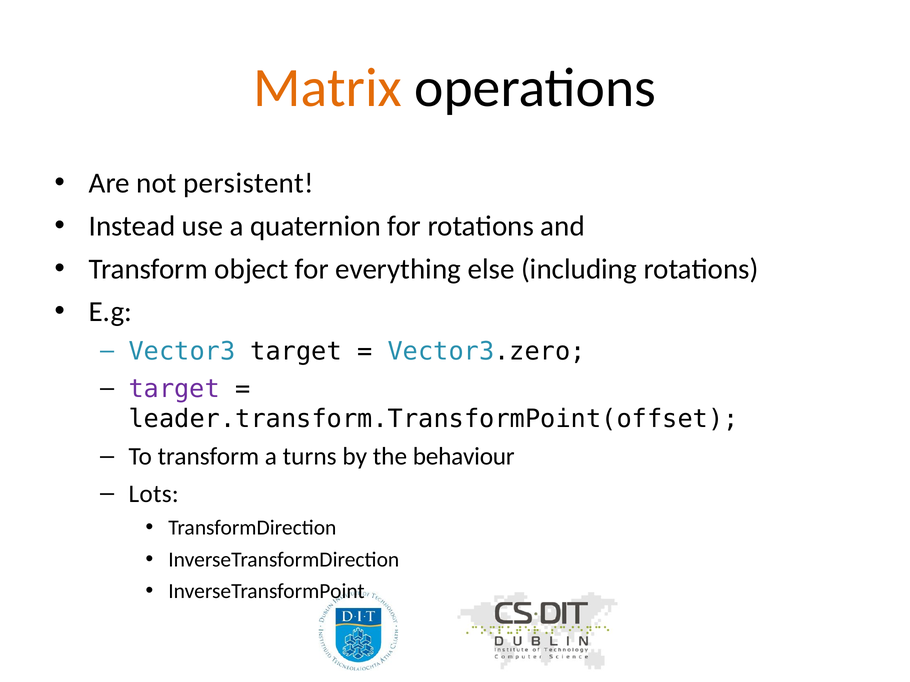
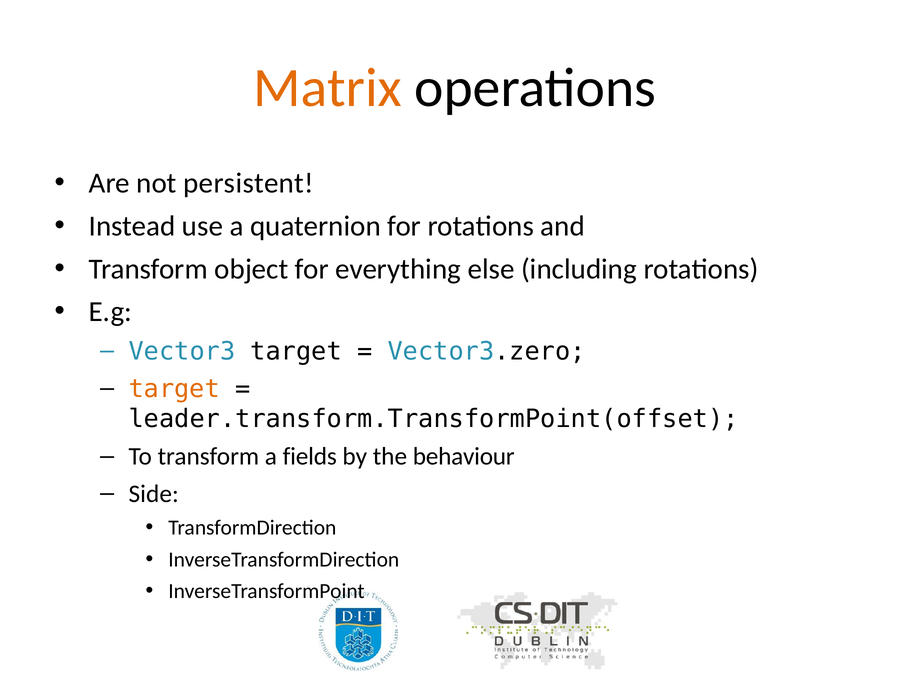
target at (174, 389) colour: purple -> orange
turns: turns -> fields
Lots: Lots -> Side
